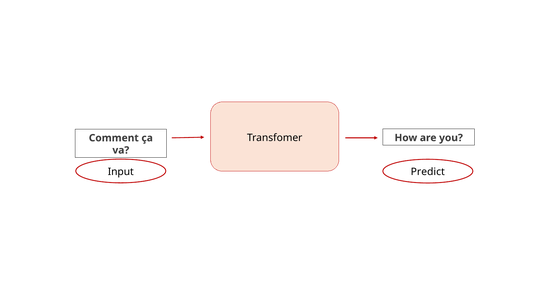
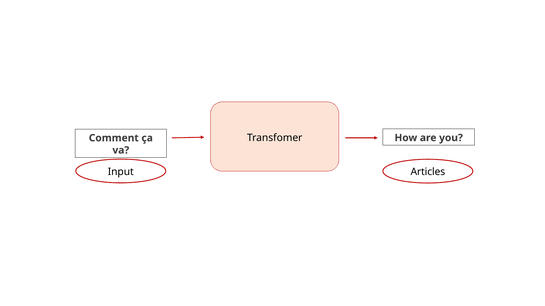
Predict: Predict -> Articles
